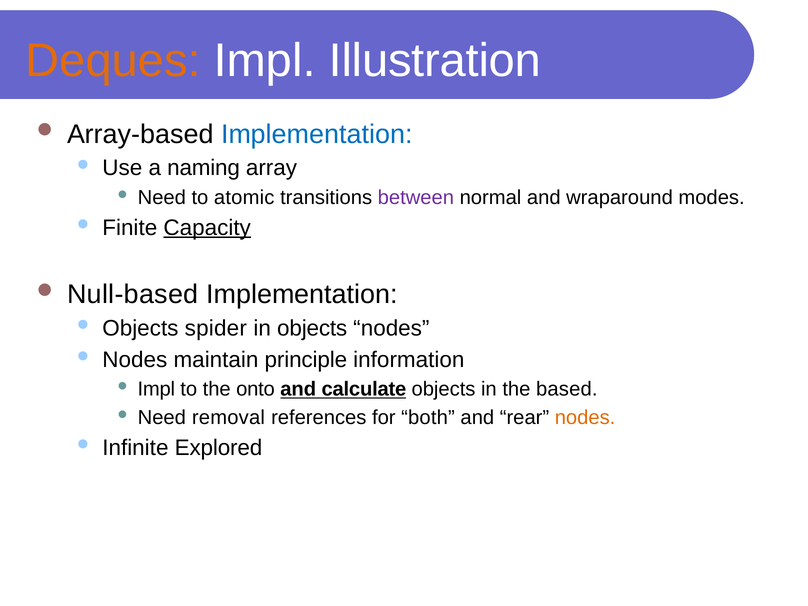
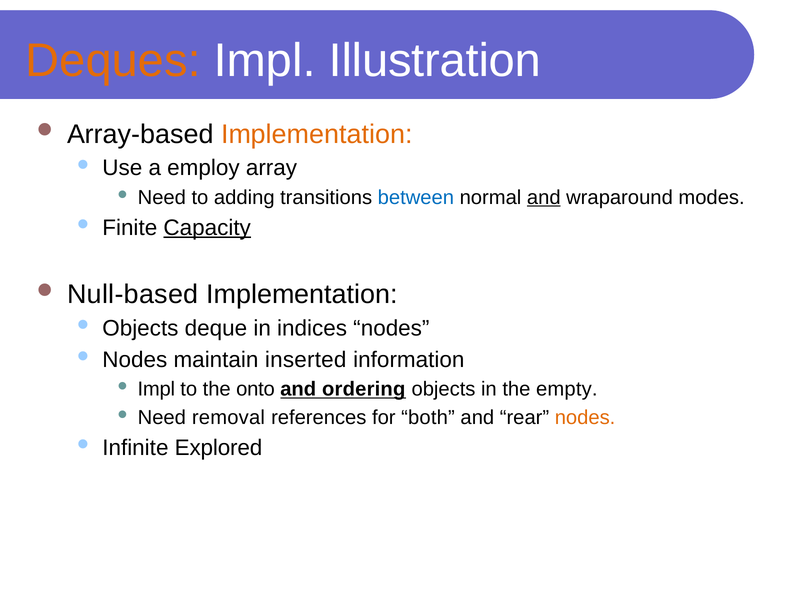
Implementation at (317, 134) colour: blue -> orange
naming: naming -> employ
atomic: atomic -> adding
between colour: purple -> blue
and at (544, 197) underline: none -> present
spider: spider -> deque
in objects: objects -> indices
principle: principle -> inserted
calculate: calculate -> ordering
based: based -> empty
